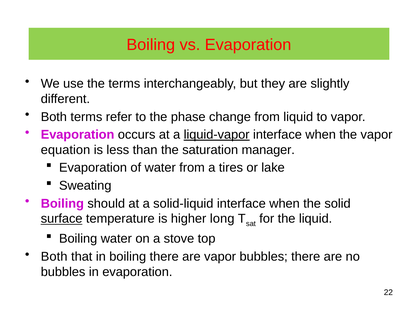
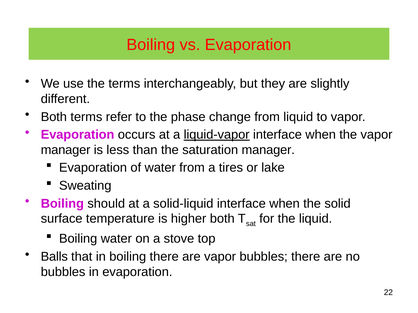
equation at (65, 150): equation -> manager
surface underline: present -> none
higher long: long -> both
Both at (54, 257): Both -> Balls
